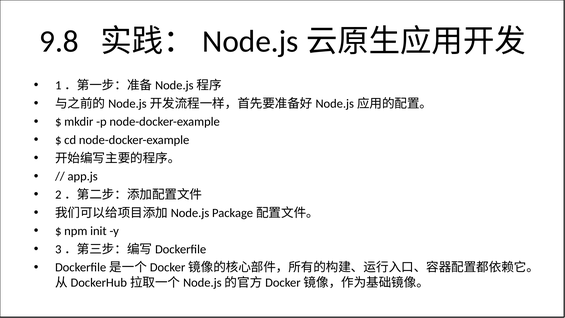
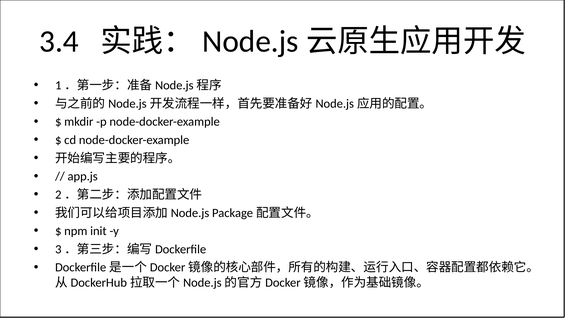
9.8: 9.8 -> 3.4
